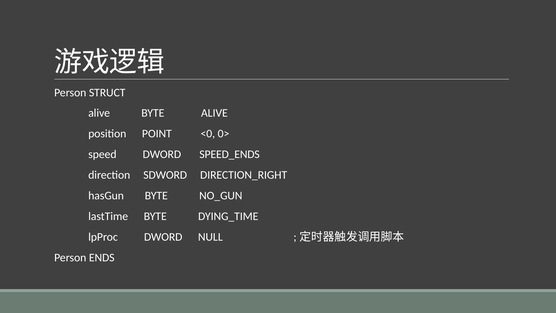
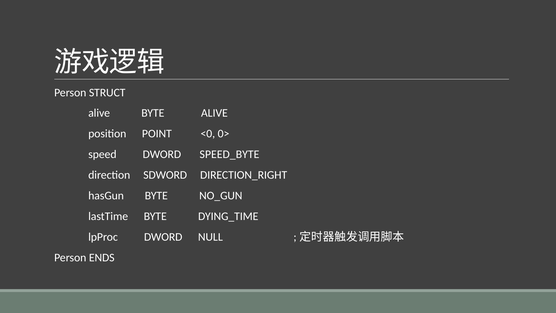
SPEED_ENDS: SPEED_ENDS -> SPEED_BYTE
